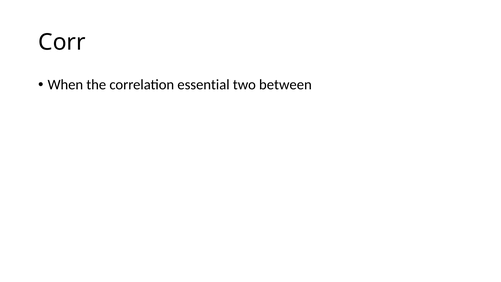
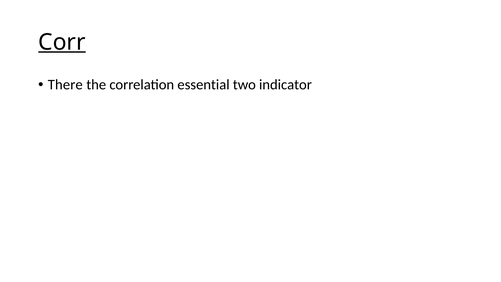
Corr underline: none -> present
When: When -> There
between: between -> indicator
